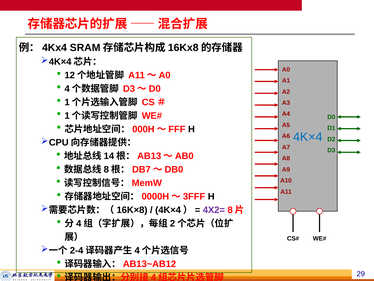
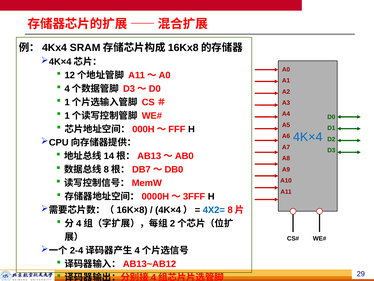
4X2= colour: purple -> blue
